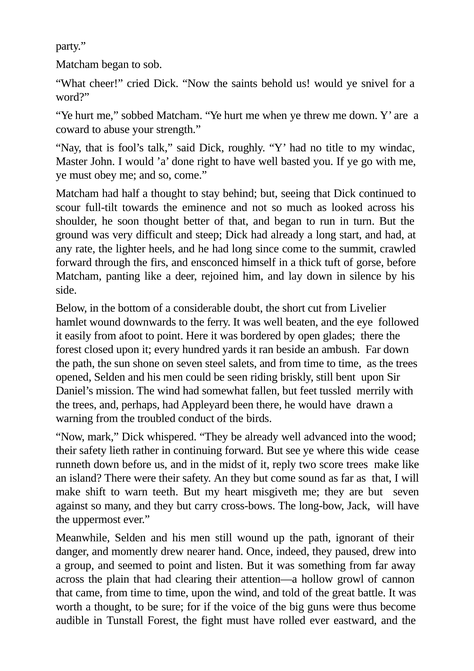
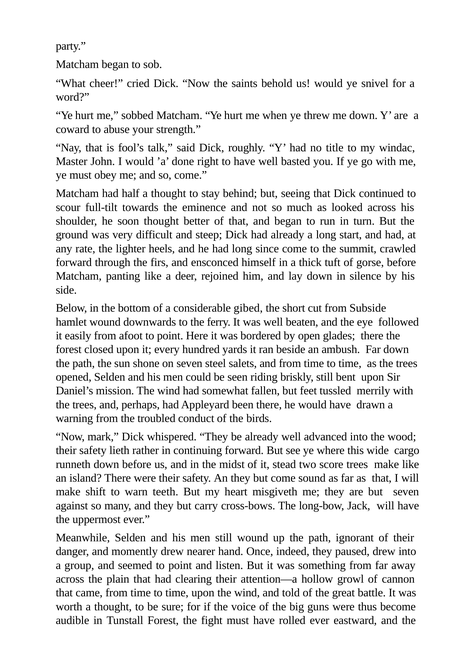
doubt: doubt -> gibed
Livelier: Livelier -> Subside
cease: cease -> cargo
reply: reply -> stead
